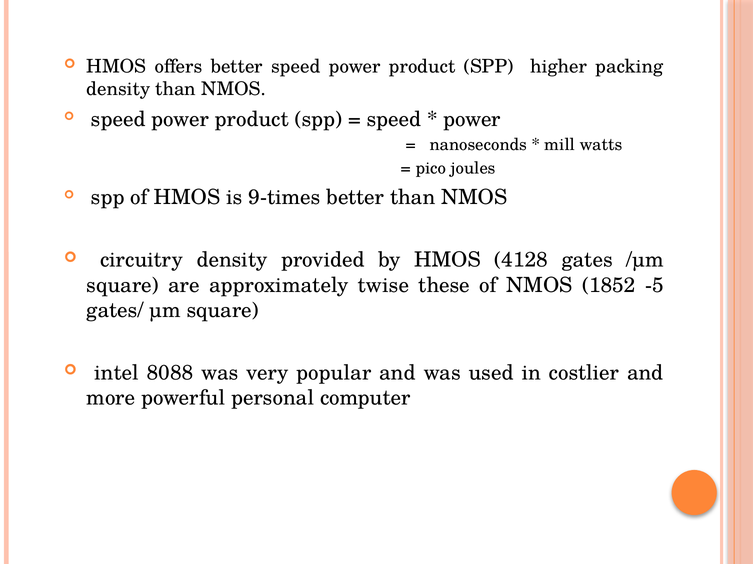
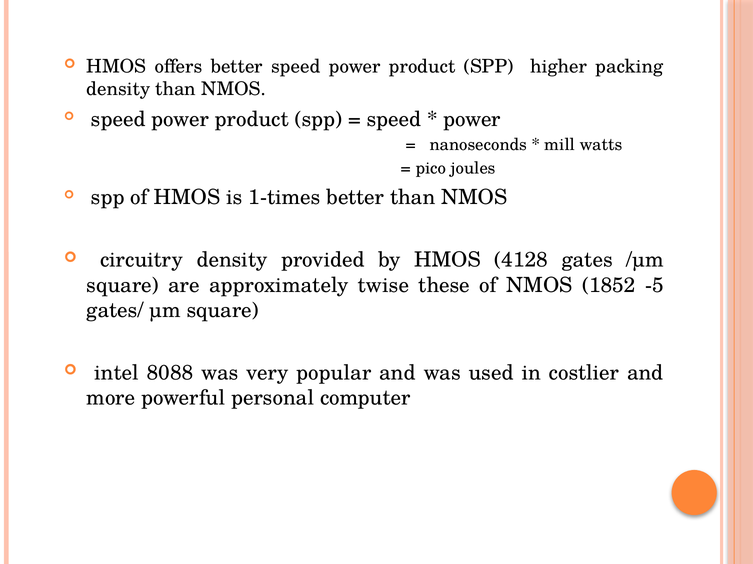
9-times: 9-times -> 1-times
